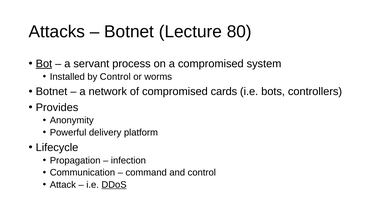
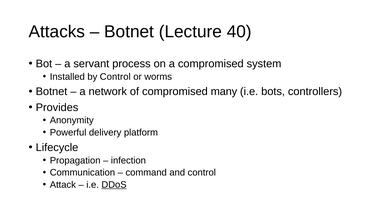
80: 80 -> 40
Bot underline: present -> none
cards: cards -> many
